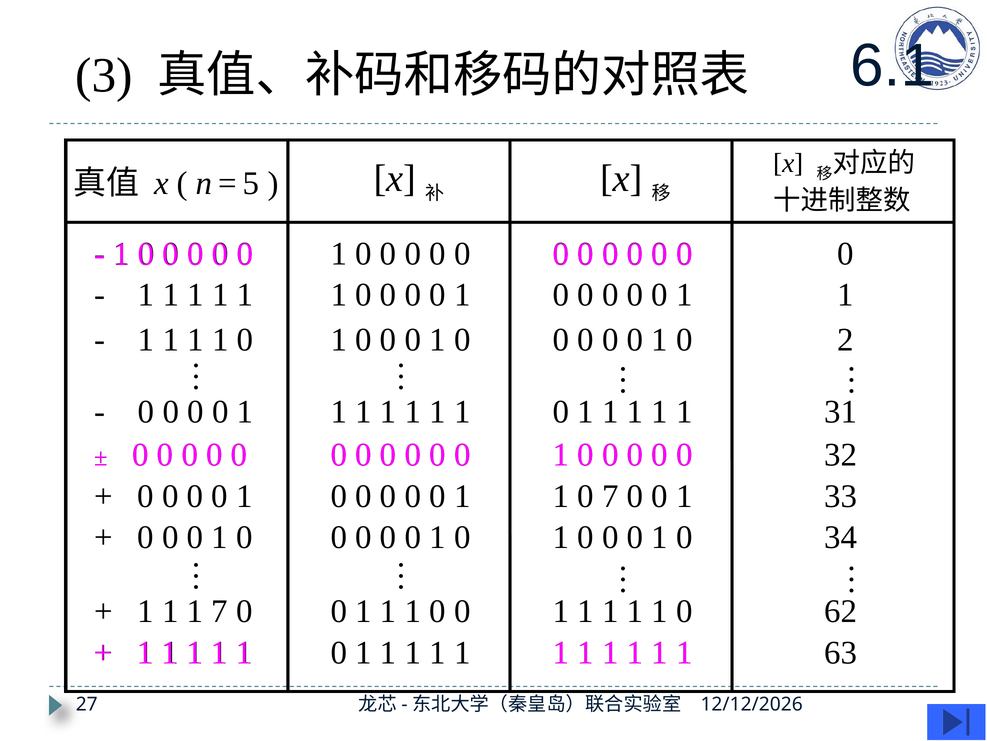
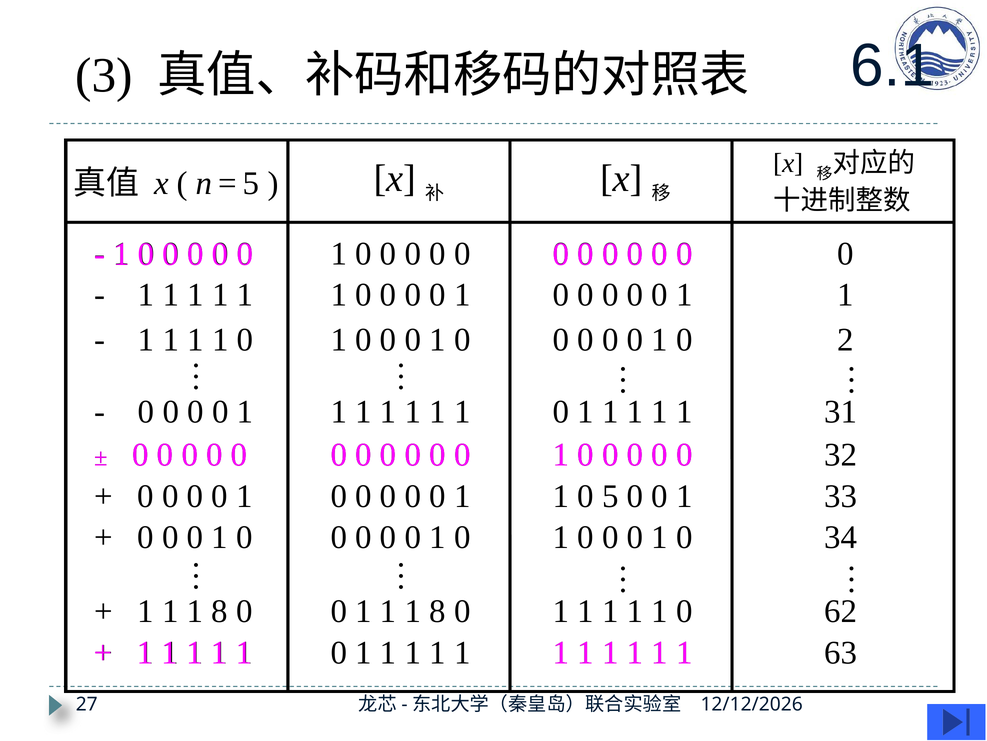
0 7: 7 -> 5
7 at (220, 611): 7 -> 8
0 at (438, 611): 0 -> 8
